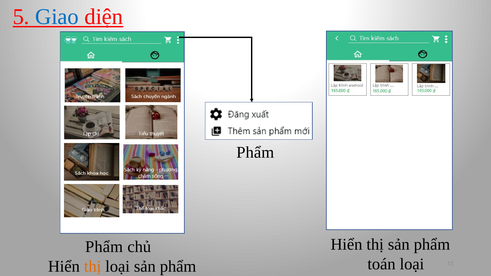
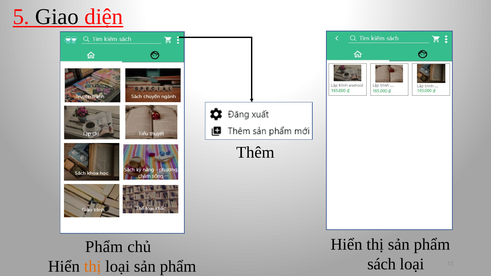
Giao colour: blue -> black
Phẩm at (255, 152): Phẩm -> Thêm
toán: toán -> sách
